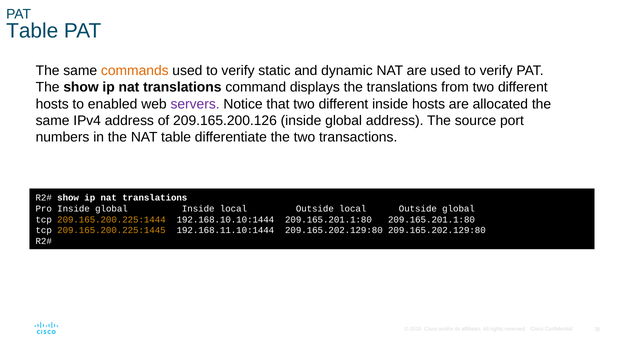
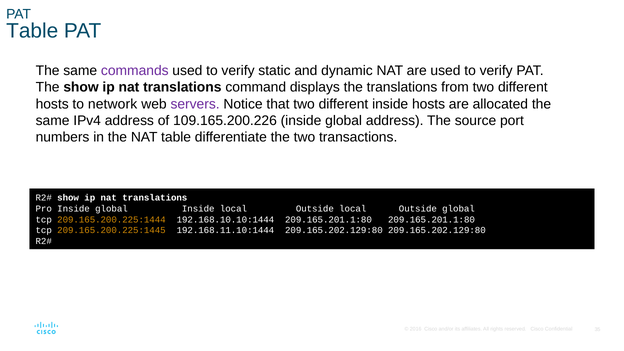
commands colour: orange -> purple
enabled: enabled -> network
209.165.200.126: 209.165.200.126 -> 109.165.200.226
